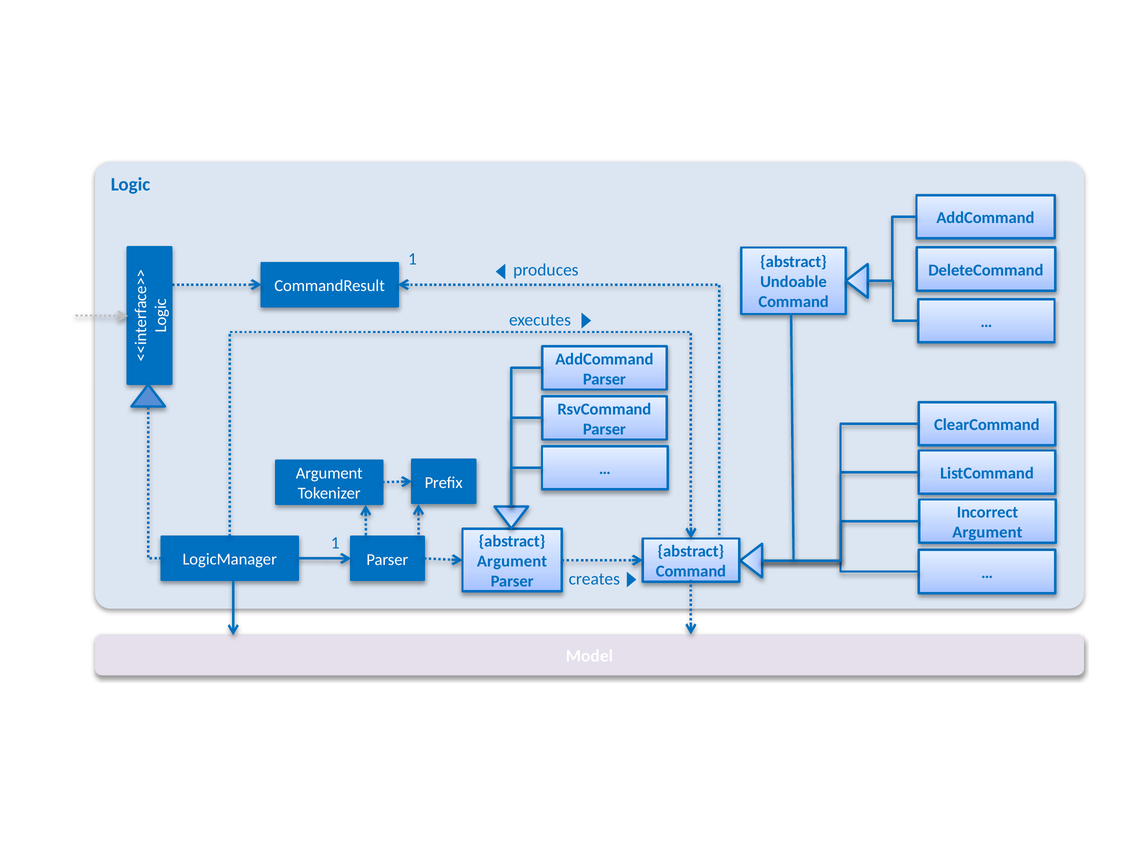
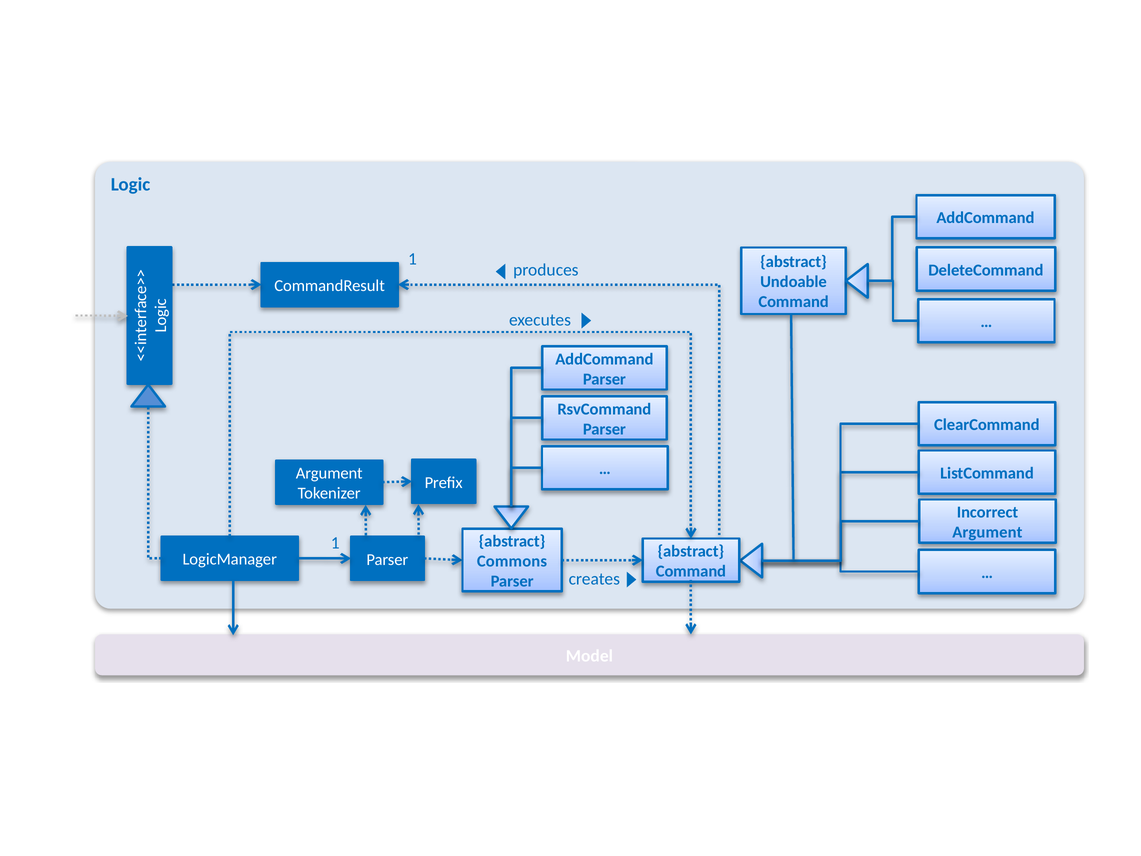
Argument at (512, 561): Argument -> Commons
